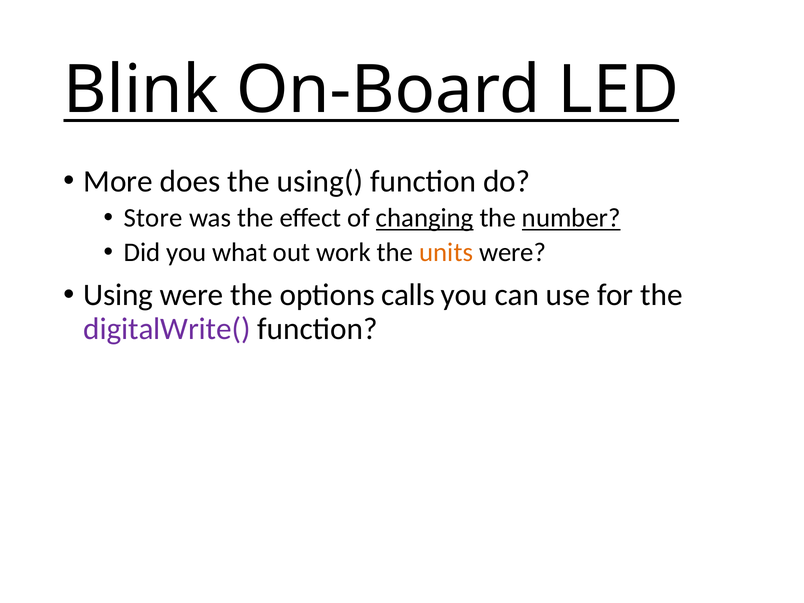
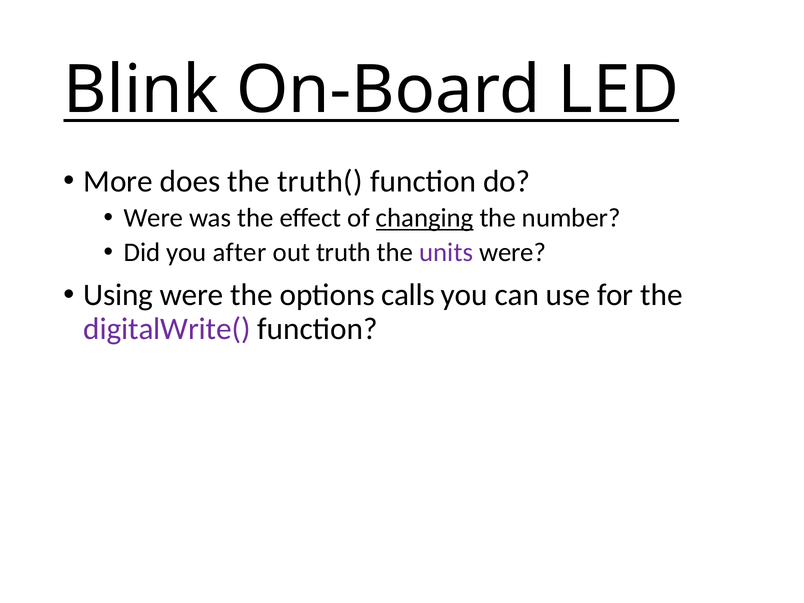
using(: using( -> truth(
Store at (153, 218): Store -> Were
number underline: present -> none
what: what -> after
work: work -> truth
units colour: orange -> purple
